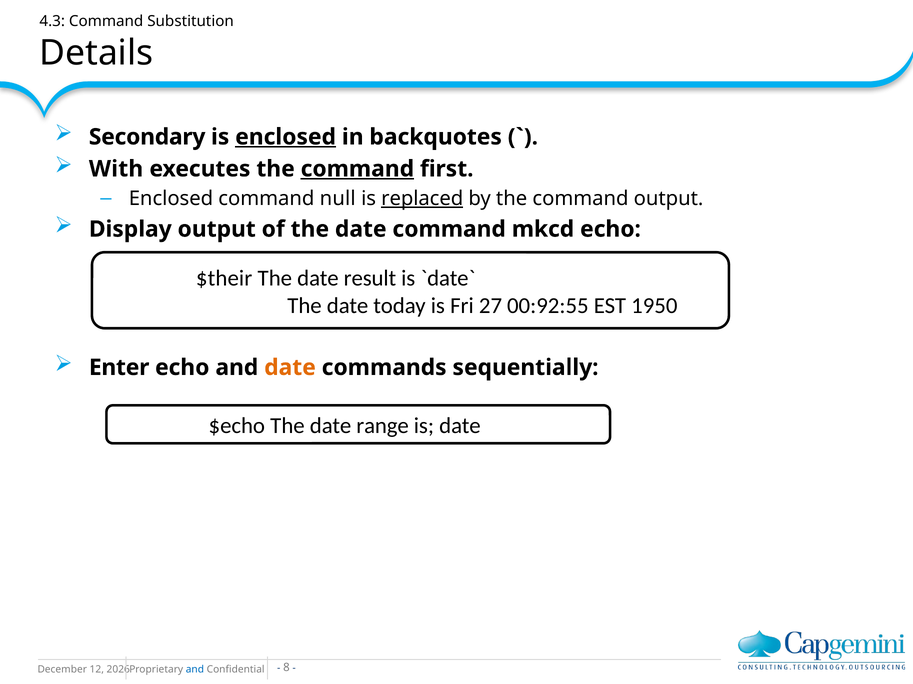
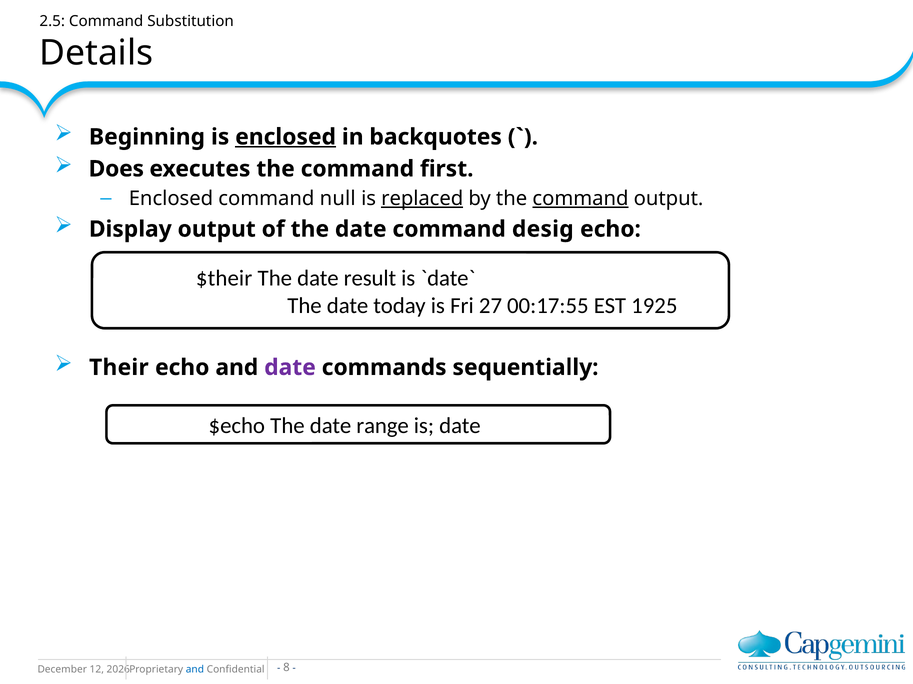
4.3: 4.3 -> 2.5
Secondary: Secondary -> Beginning
With: With -> Does
command at (357, 169) underline: present -> none
command at (580, 199) underline: none -> present
mkcd: mkcd -> desig
00:92:55: 00:92:55 -> 00:17:55
1950: 1950 -> 1925
Enter: Enter -> Their
date at (290, 368) colour: orange -> purple
